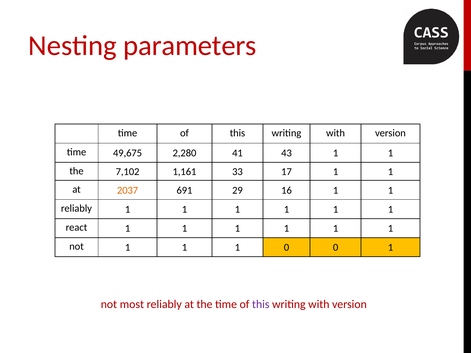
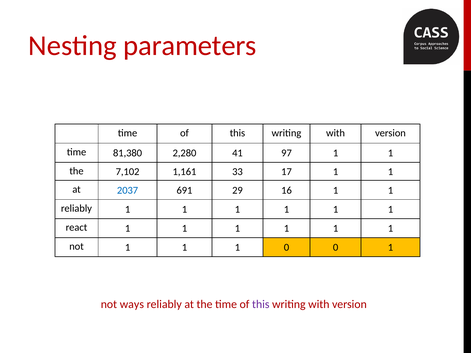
49,675: 49,675 -> 81,380
43: 43 -> 97
2037 colour: orange -> blue
most: most -> ways
